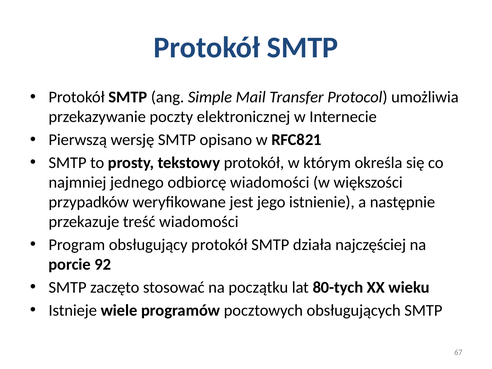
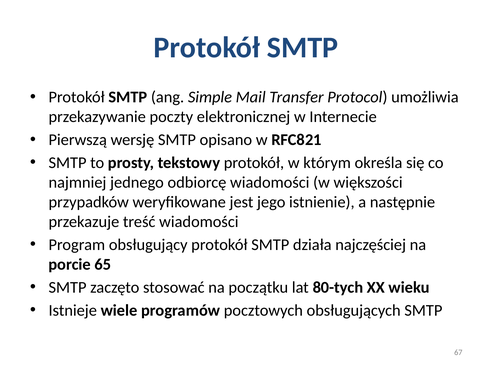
92: 92 -> 65
